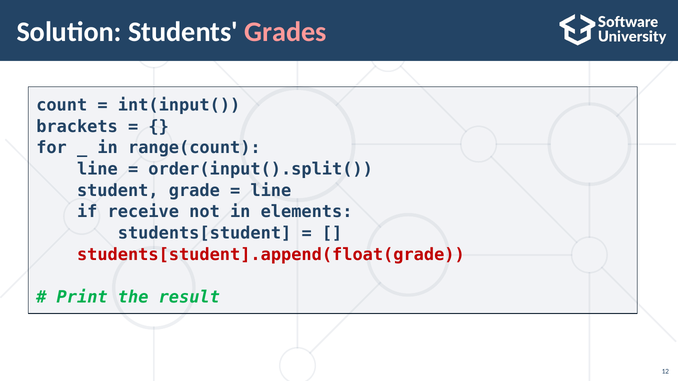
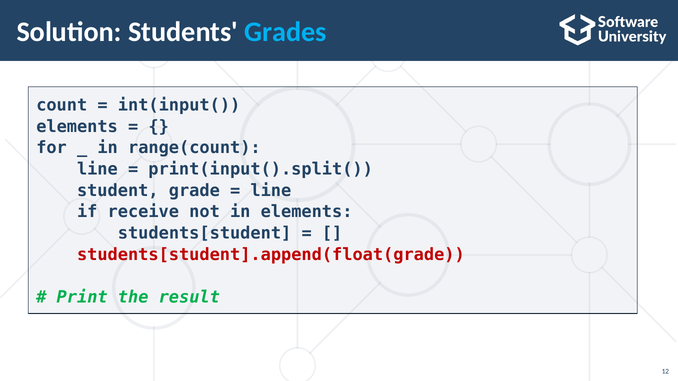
Grades colour: pink -> light blue
brackets at (77, 127): brackets -> elements
order(input().split(: order(input().split( -> print(input().split(
